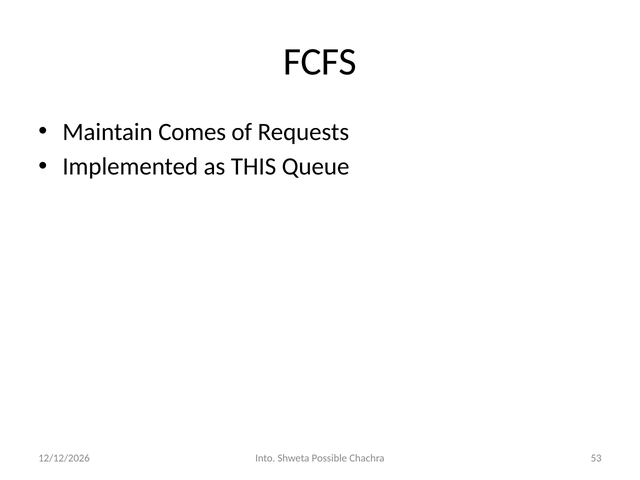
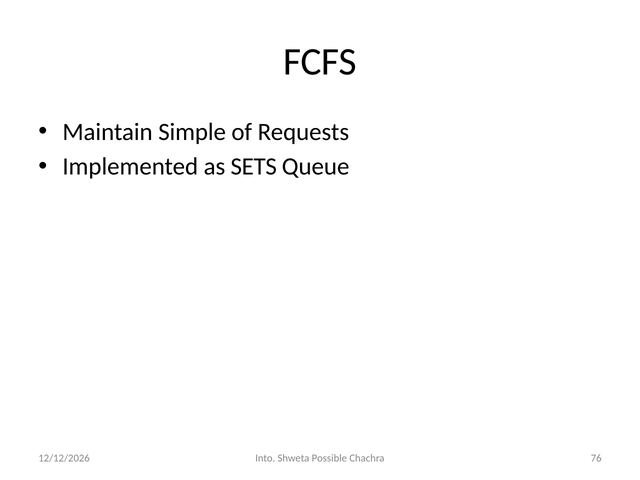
Comes: Comes -> Simple
THIS: THIS -> SETS
53: 53 -> 76
